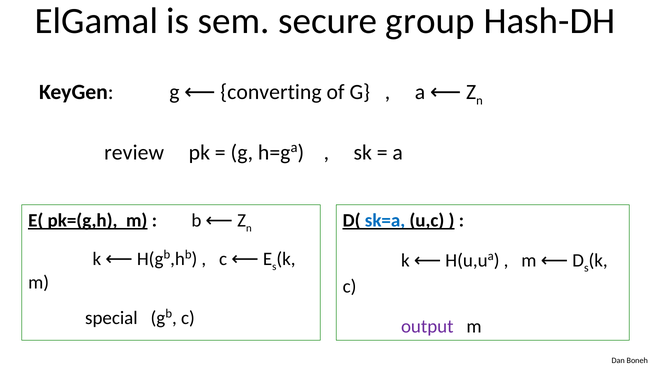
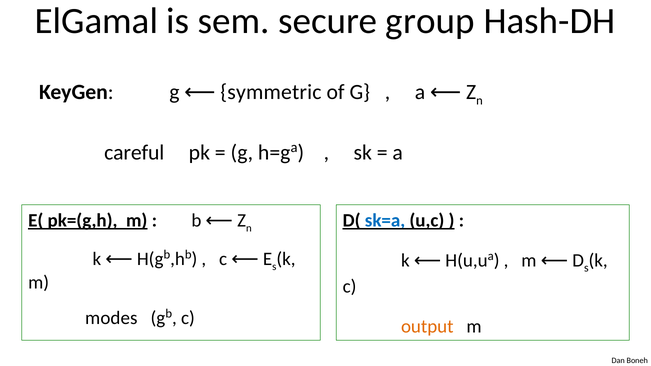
converting: converting -> symmetric
review: review -> careful
special: special -> modes
output colour: purple -> orange
